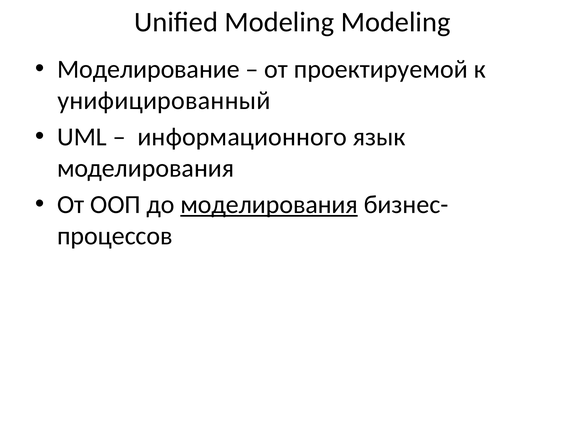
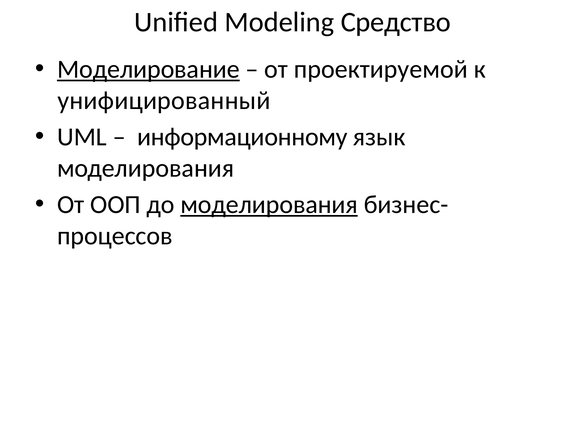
Modeling Modeling: Modeling -> Средство
Моделирование underline: none -> present
информационного: информационного -> информационному
